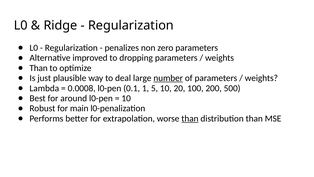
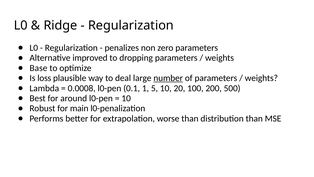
Than at (39, 68): Than -> Base
just: just -> loss
than at (190, 118) underline: present -> none
